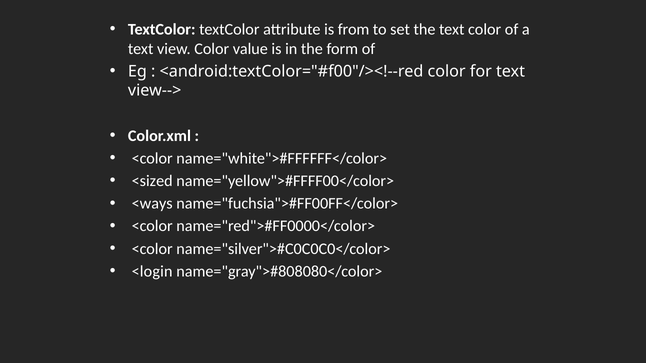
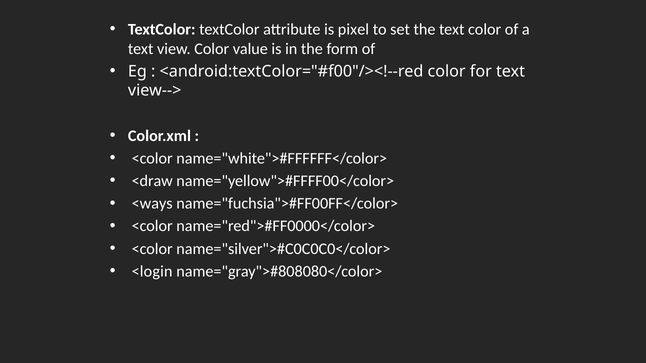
from: from -> pixel
<sized: <sized -> <draw
